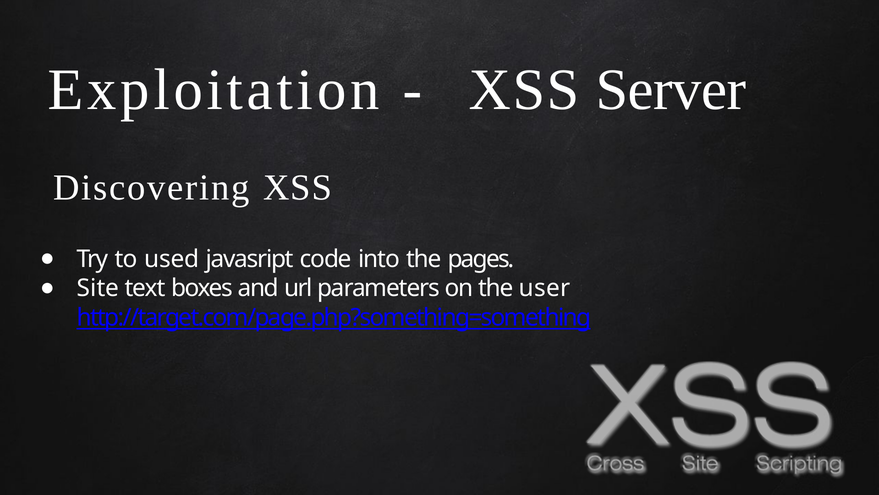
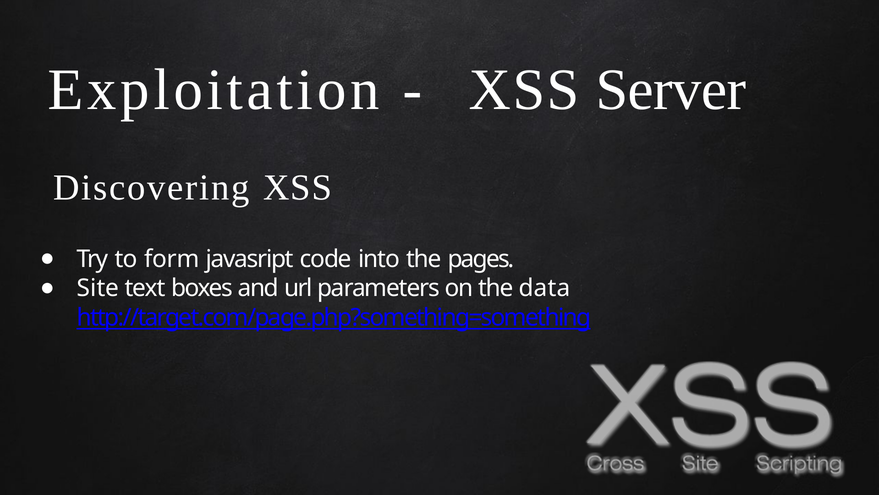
used: used -> form
user: user -> data
